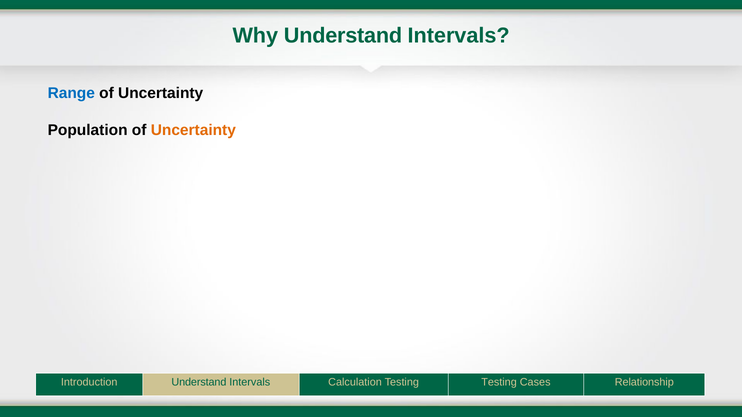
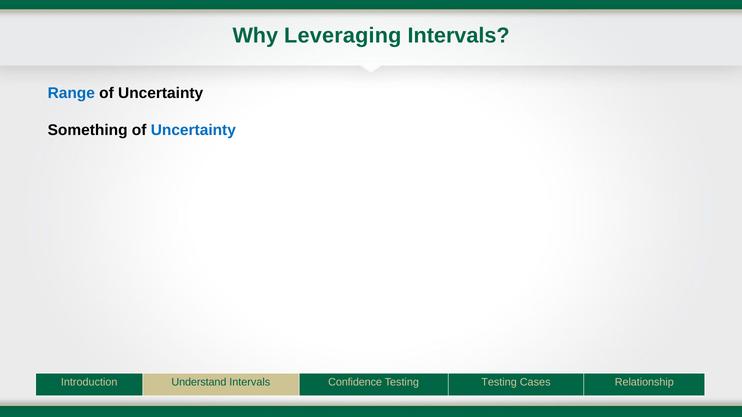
Why Understand: Understand -> Leveraging
Population: Population -> Something
Uncertainty at (193, 130) colour: orange -> blue
Calculation: Calculation -> Confidence
